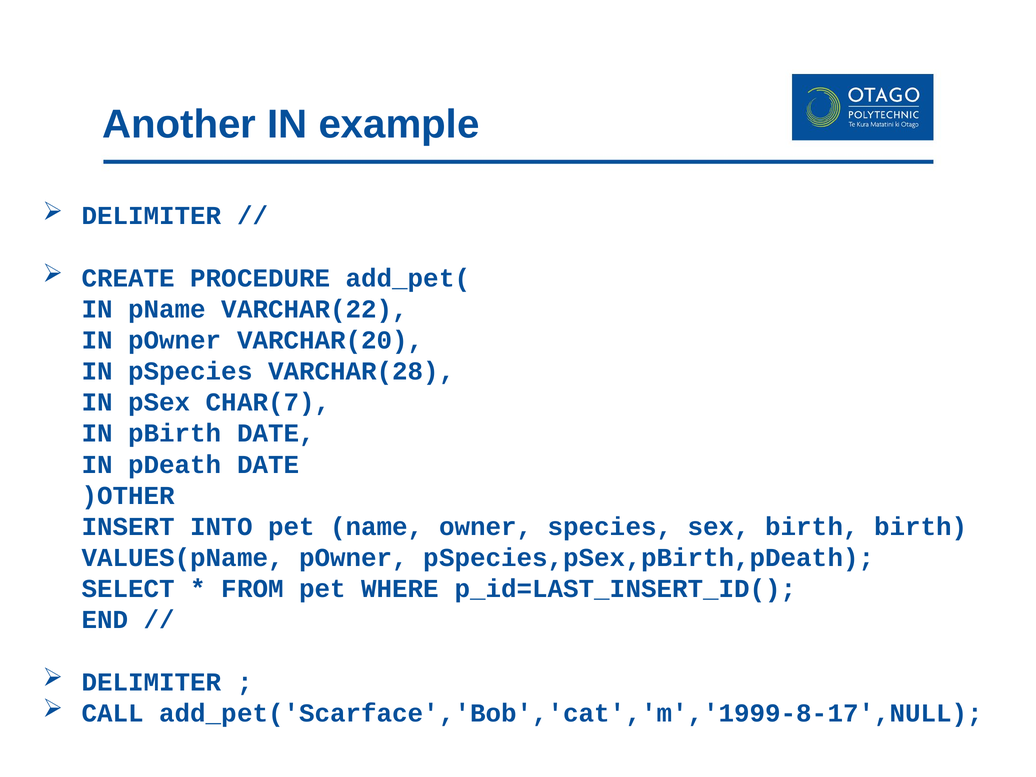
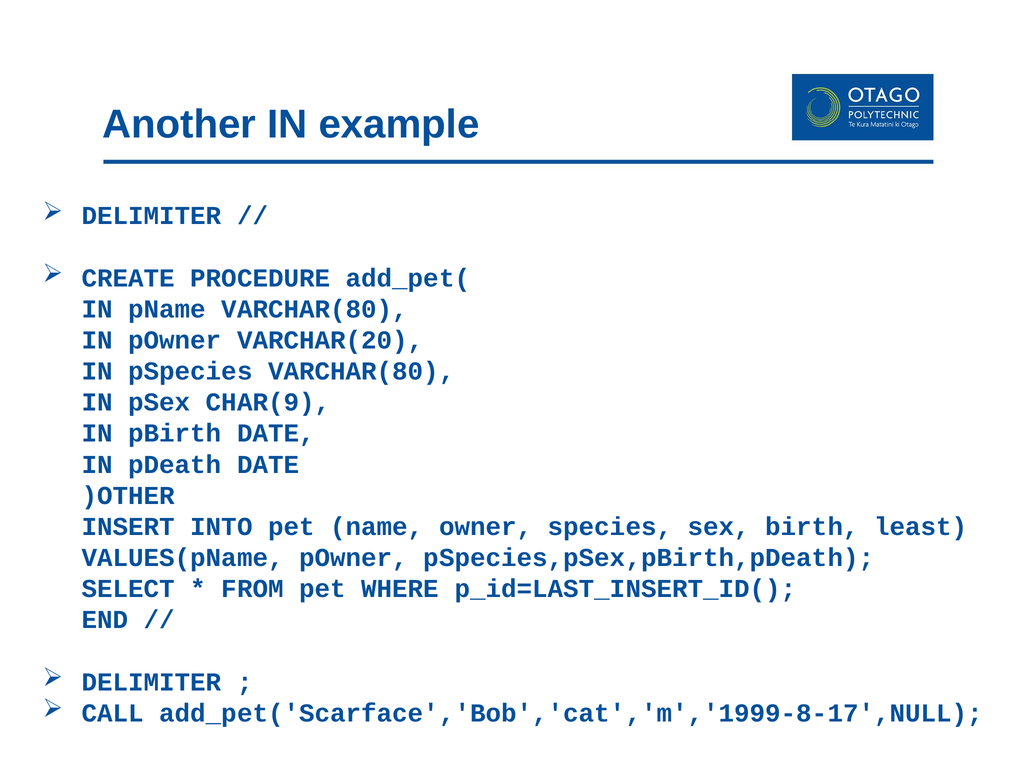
pName VARCHAR(22: VARCHAR(22 -> VARCHAR(80
pSpecies VARCHAR(28: VARCHAR(28 -> VARCHAR(80
CHAR(7: CHAR(7 -> CHAR(9
birth birth: birth -> least
